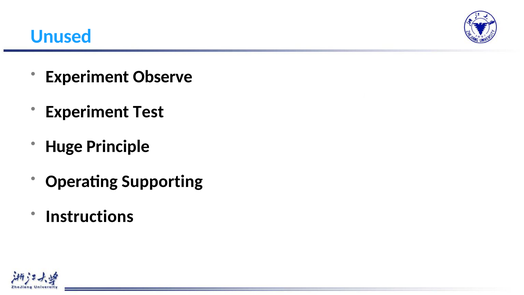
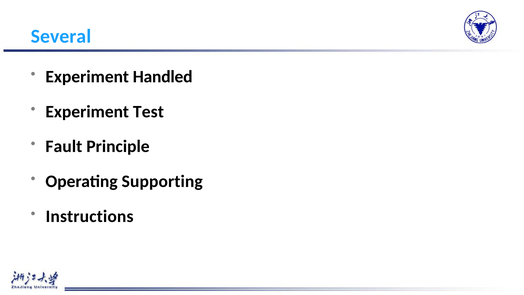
Unused: Unused -> Several
Observe: Observe -> Handled
Huge: Huge -> Fault
